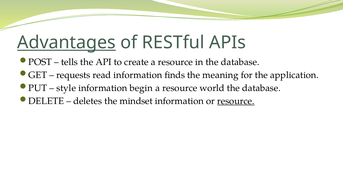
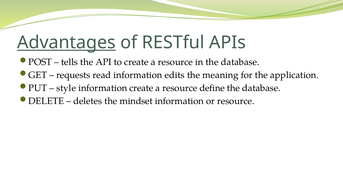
finds: finds -> edits
information begin: begin -> create
world: world -> define
resource at (236, 101) underline: present -> none
